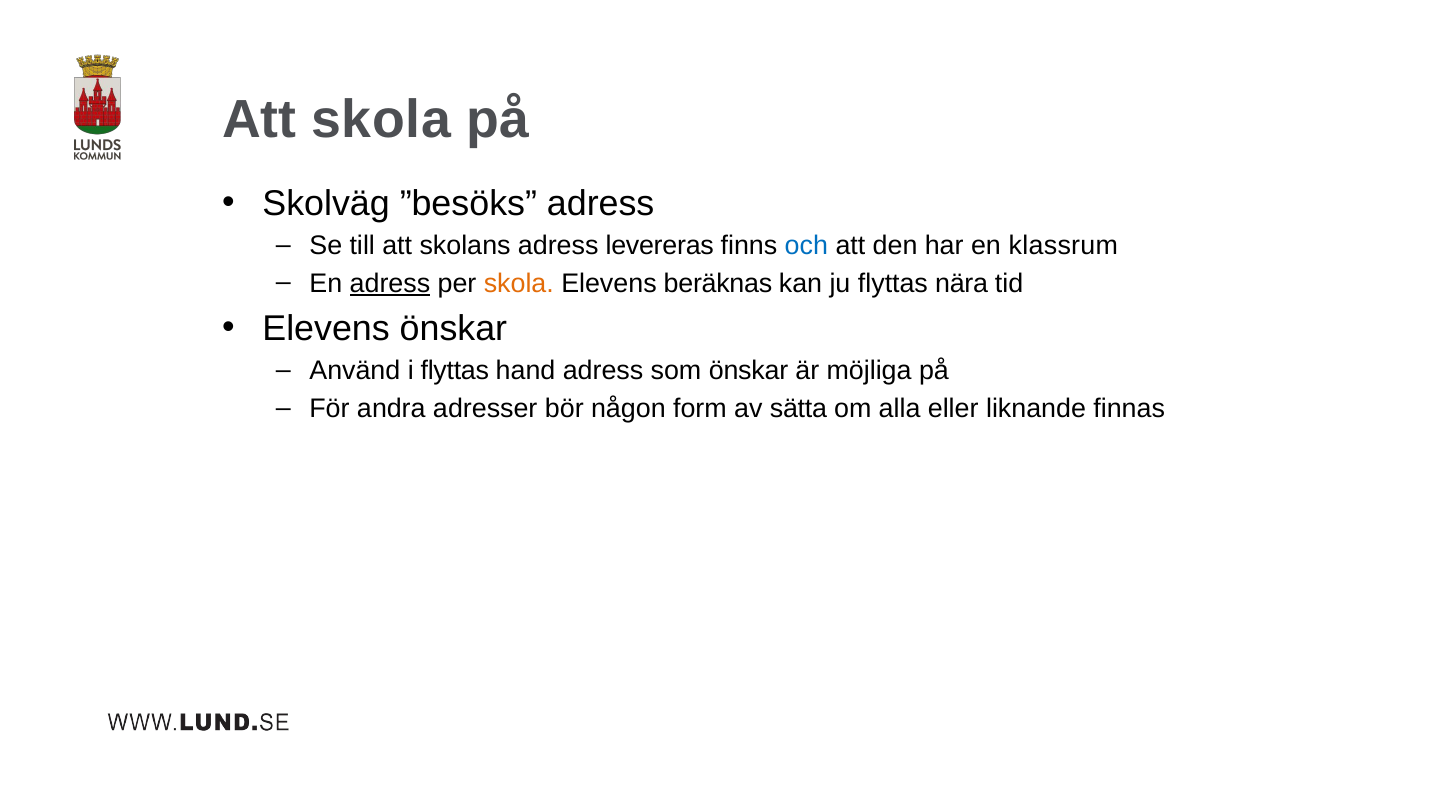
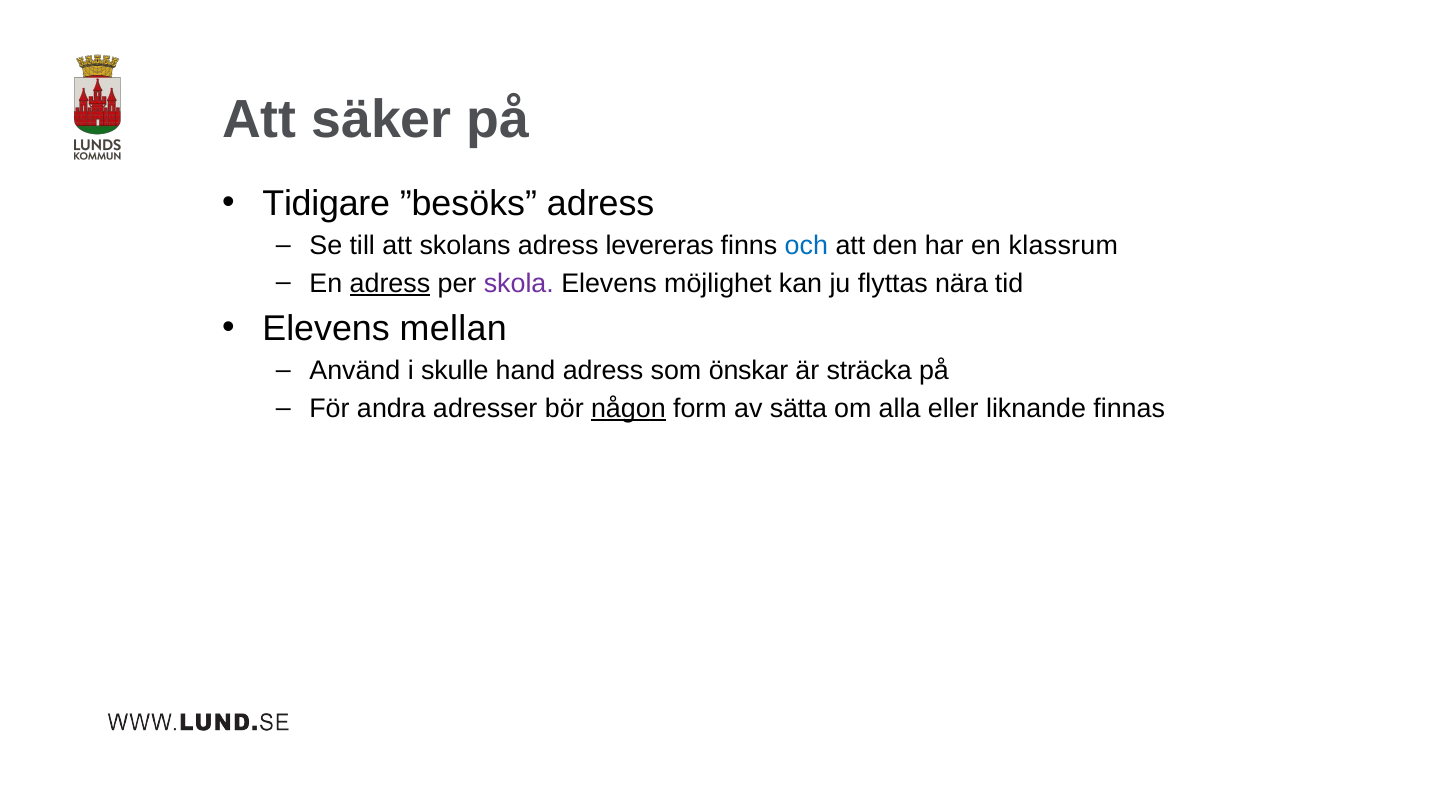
Att skola: skola -> säker
Skolväg: Skolväg -> Tidigare
skola at (519, 284) colour: orange -> purple
beräknas: beräknas -> möjlighet
Elevens önskar: önskar -> mellan
i flyttas: flyttas -> skulle
möjliga: möjliga -> sträcka
någon underline: none -> present
